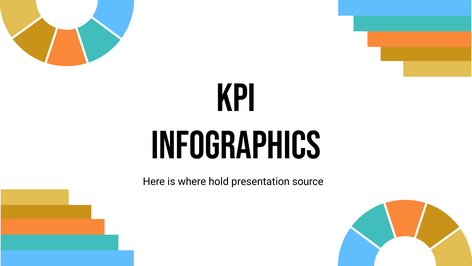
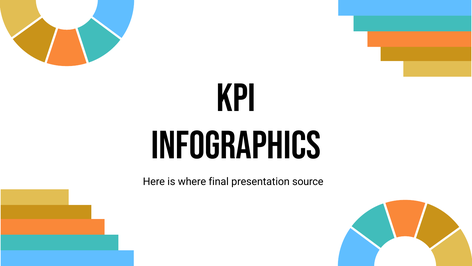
hold: hold -> final
